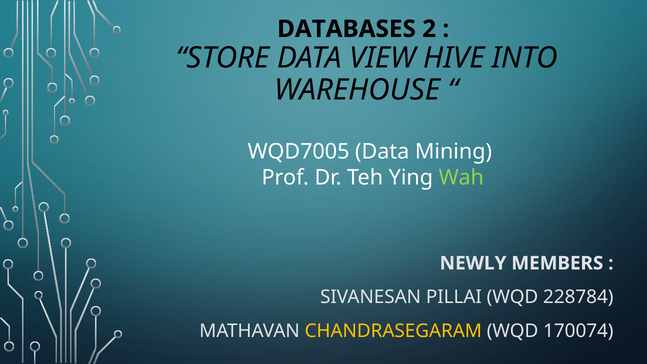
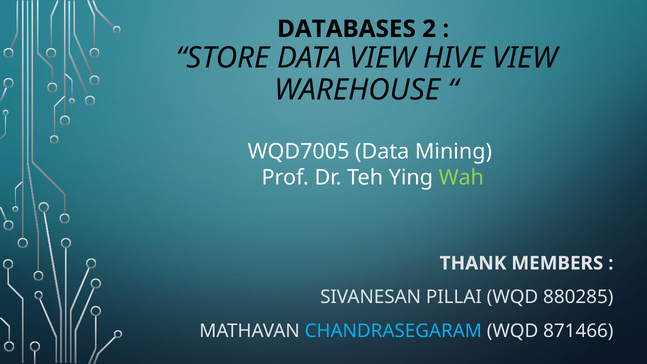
HIVE INTO: INTO -> VIEW
NEWLY: NEWLY -> THANK
228784: 228784 -> 880285
CHANDRASEGARAM colour: yellow -> light blue
170074: 170074 -> 871466
